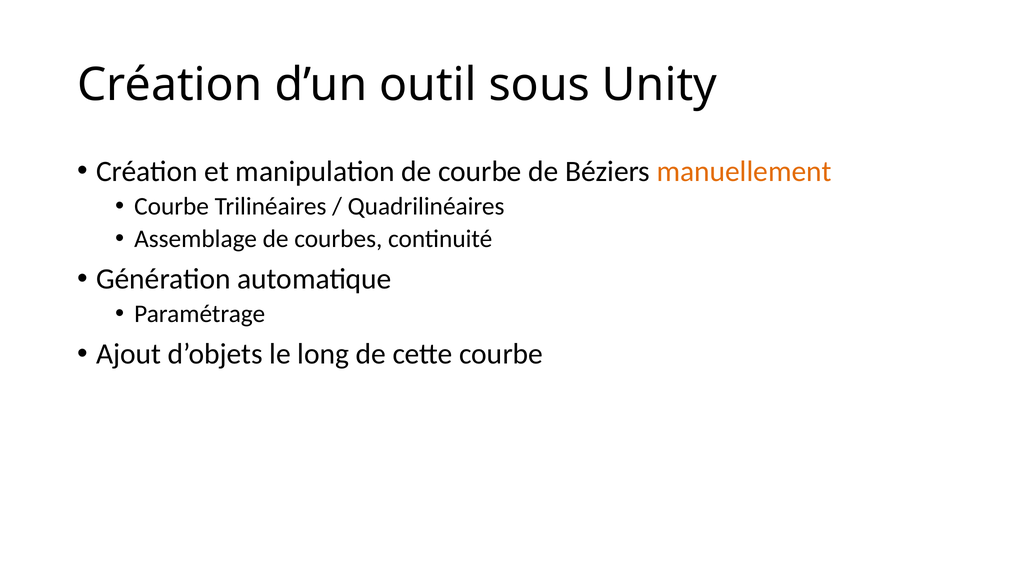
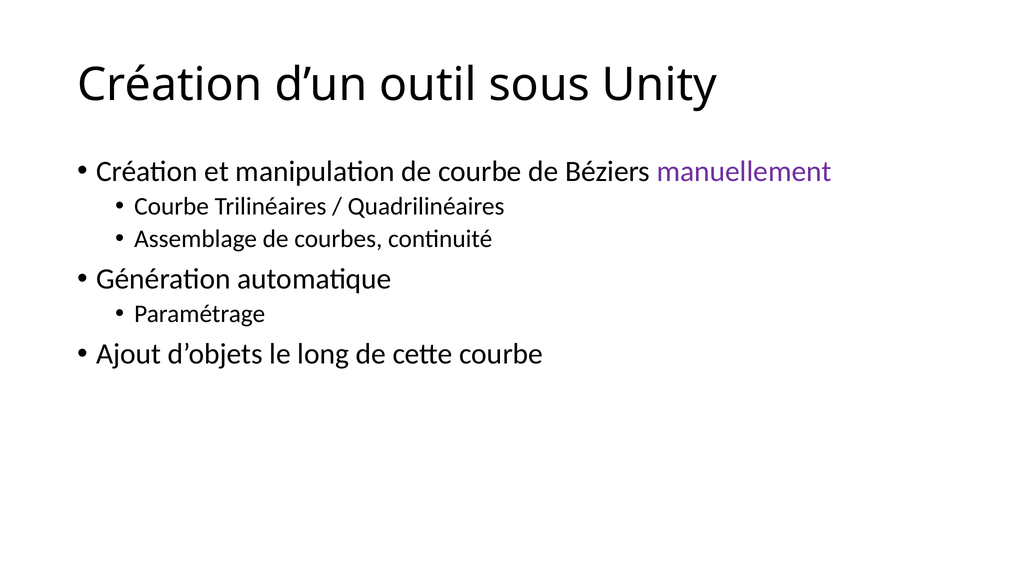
manuellement colour: orange -> purple
